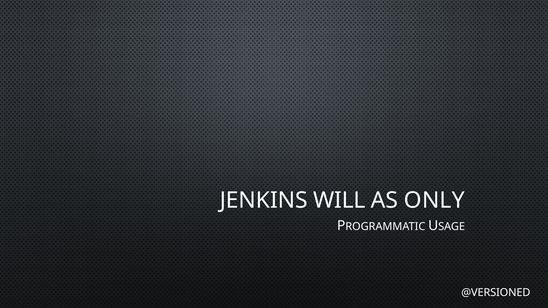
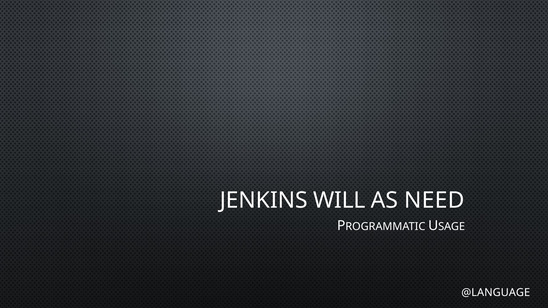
ONLY: ONLY -> NEED
@VERSIONED: @VERSIONED -> @LANGUAGE
